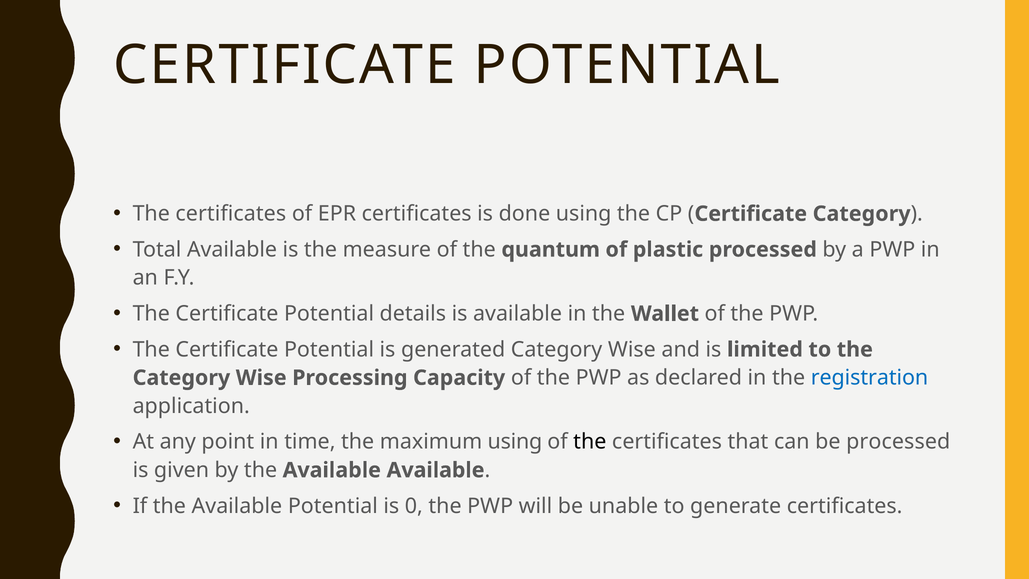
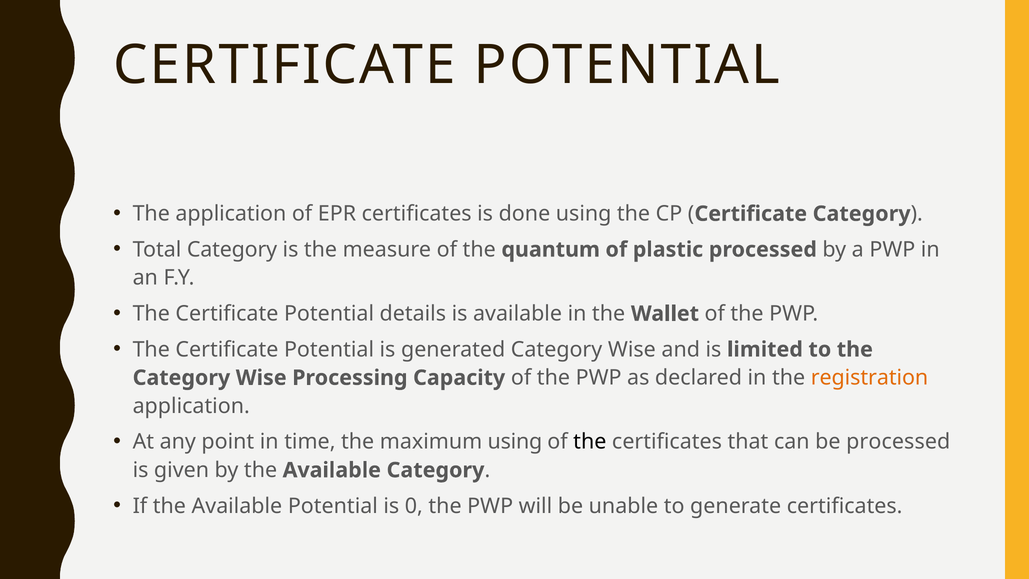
certificates at (231, 214): certificates -> application
Total Available: Available -> Category
registration colour: blue -> orange
Available Available: Available -> Category
